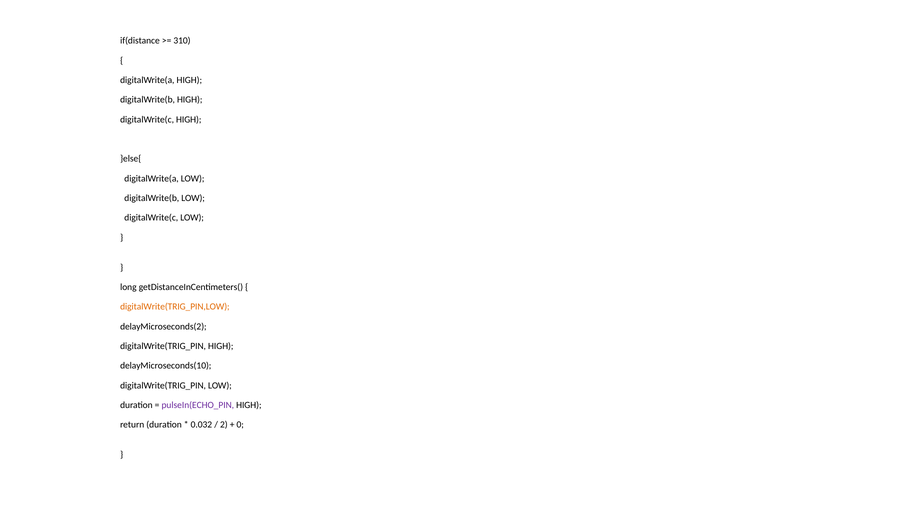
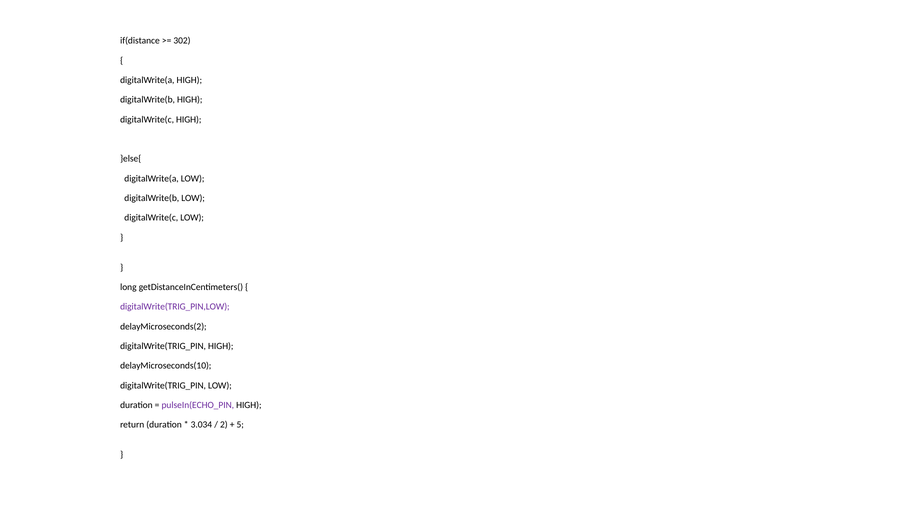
310: 310 -> 302
digitalWrite(TRIG_PIN,LOW colour: orange -> purple
0.032: 0.032 -> 3.034
0: 0 -> 5
